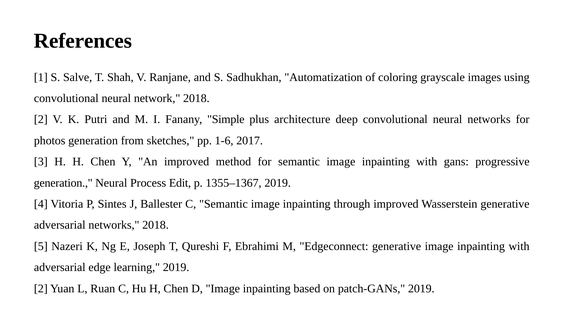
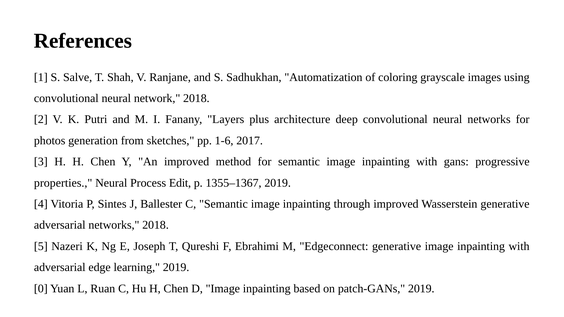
Simple: Simple -> Layers
generation at (63, 183): generation -> properties
2 at (41, 289): 2 -> 0
